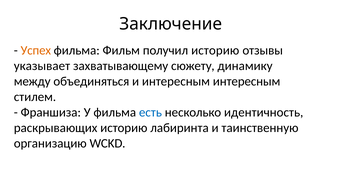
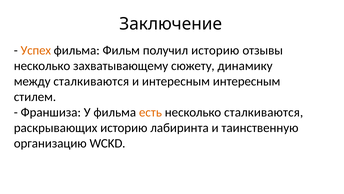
указывает at (42, 66): указывает -> несколько
между объединяться: объединяться -> сталкиваются
есть colour: blue -> orange
несколько идентичность: идентичность -> сталкиваются
